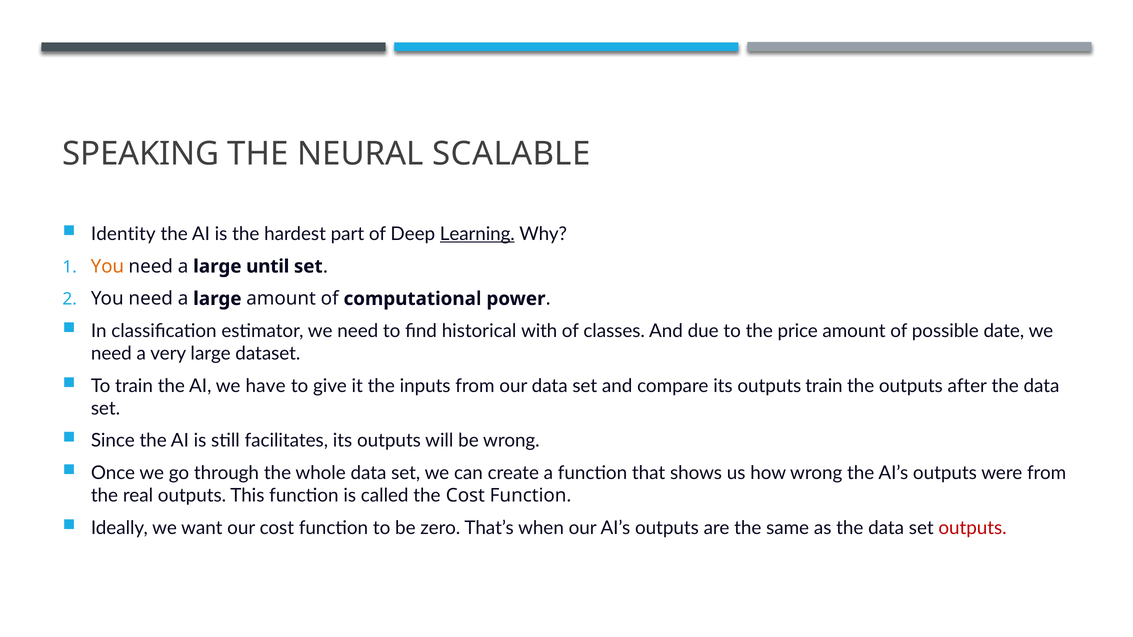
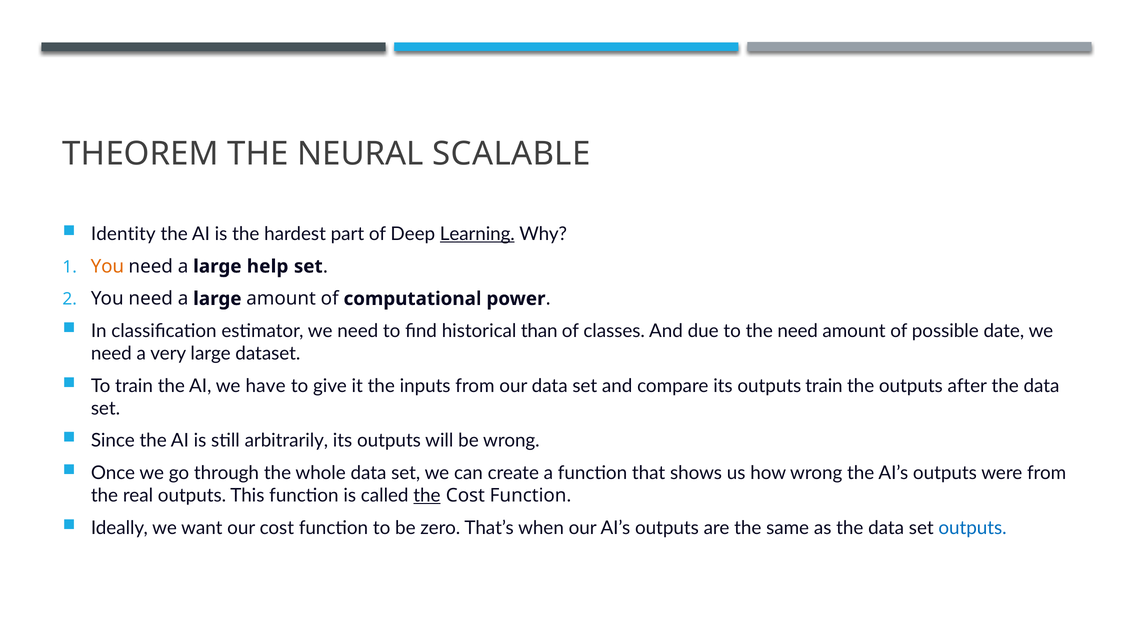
SPEAKING: SPEAKING -> THEOREM
until: until -> help
with: with -> than
the price: price -> need
facilitates: facilitates -> arbitrarily
the at (427, 496) underline: none -> present
outputs at (973, 528) colour: red -> blue
